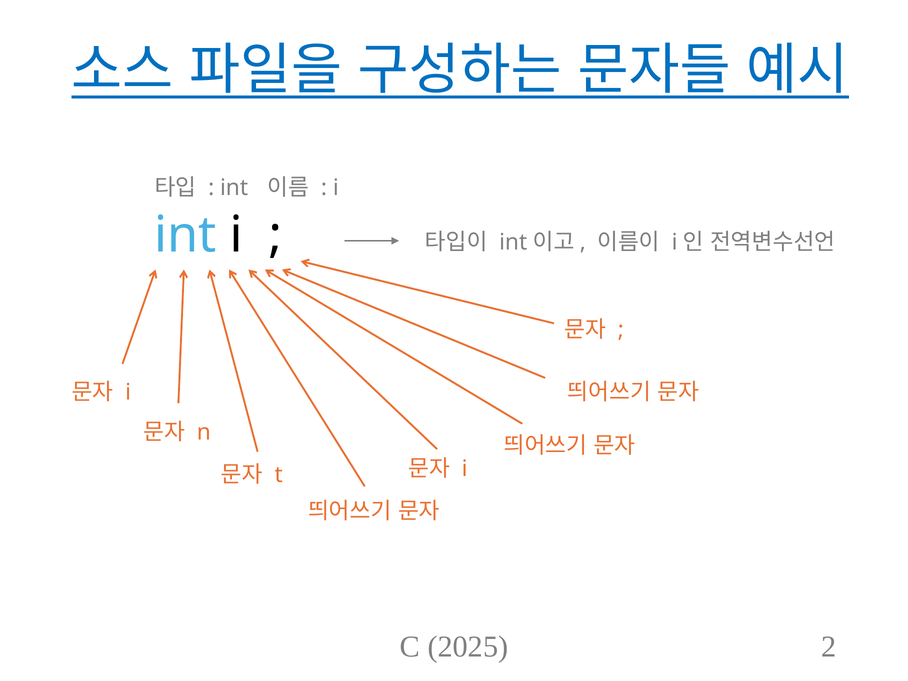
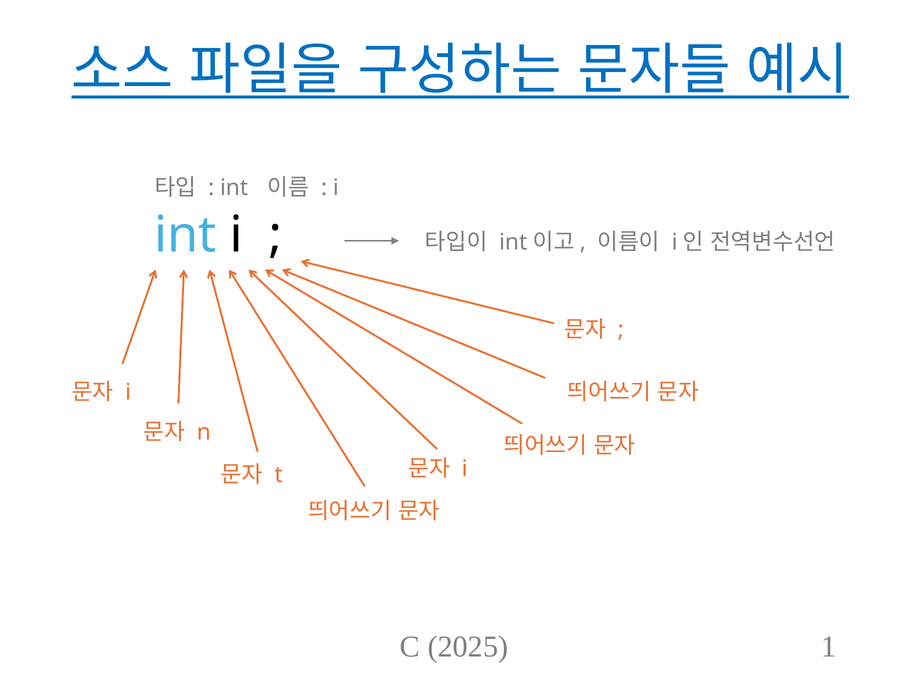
2: 2 -> 1
